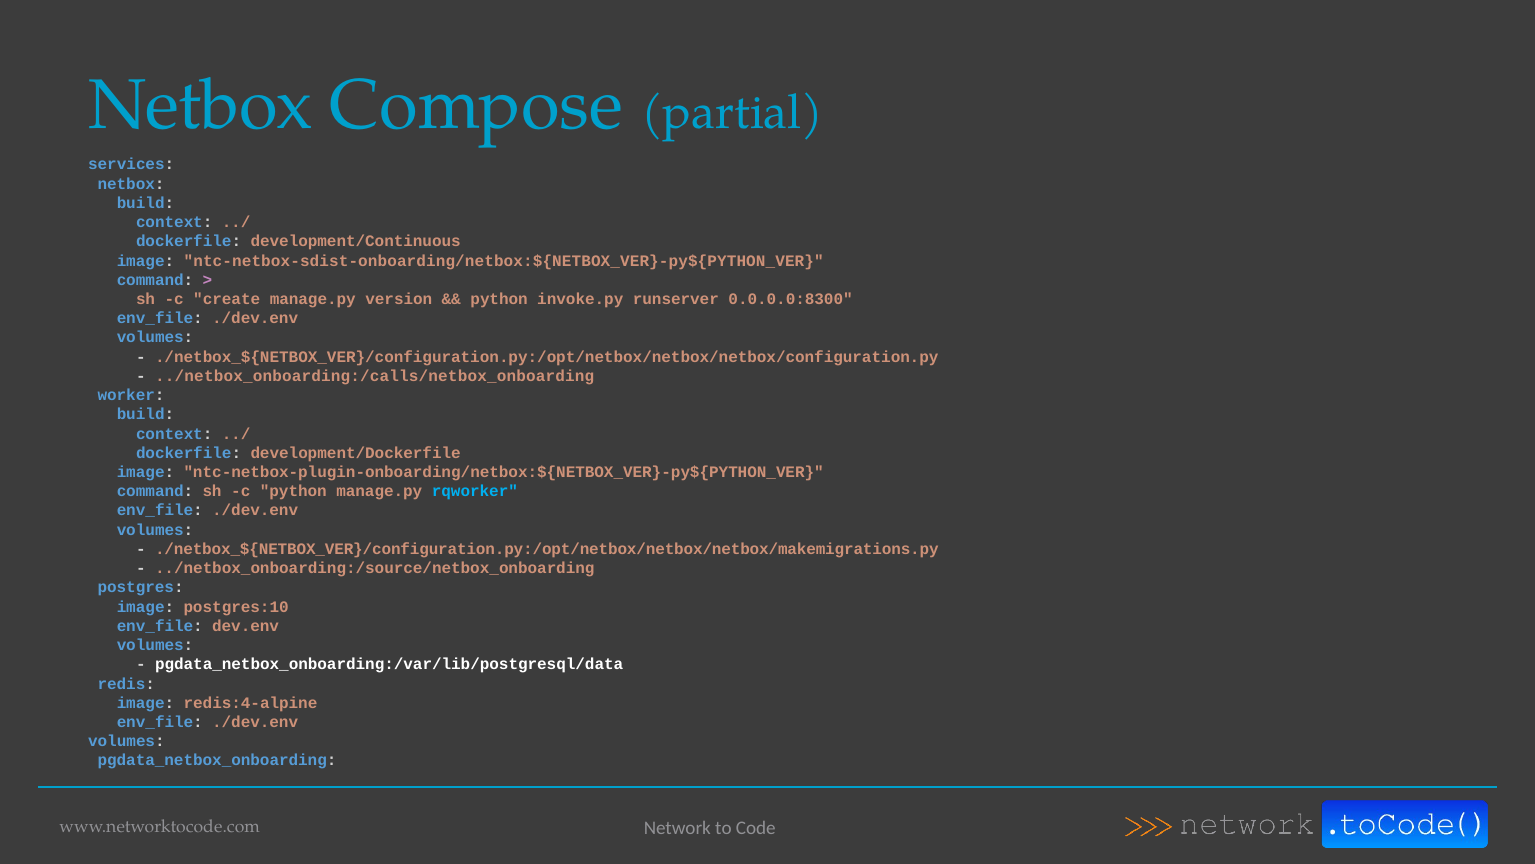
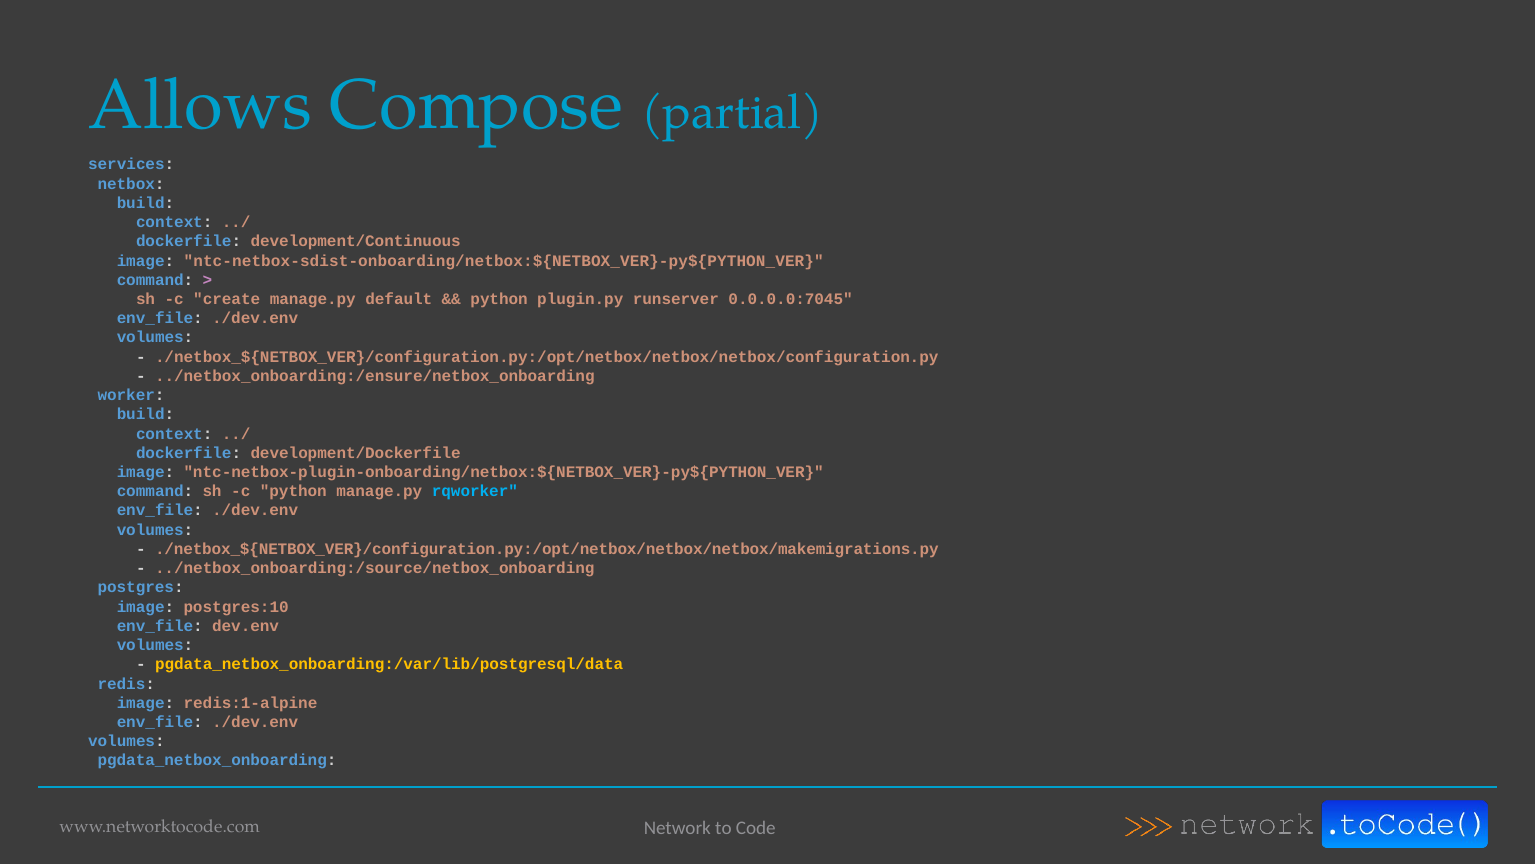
Netbox at (201, 106): Netbox -> Allows
version: version -> default
invoke.py: invoke.py -> plugin.py
0.0.0.0:8300: 0.0.0.0:8300 -> 0.0.0.0:7045
../netbox_onboarding:/calls/netbox_onboarding: ../netbox_onboarding:/calls/netbox_onboarding -> ../netbox_onboarding:/ensure/netbox_onboarding
pgdata_netbox_onboarding:/var/lib/postgresql/data colour: white -> yellow
redis:4-alpine: redis:4-alpine -> redis:1-alpine
